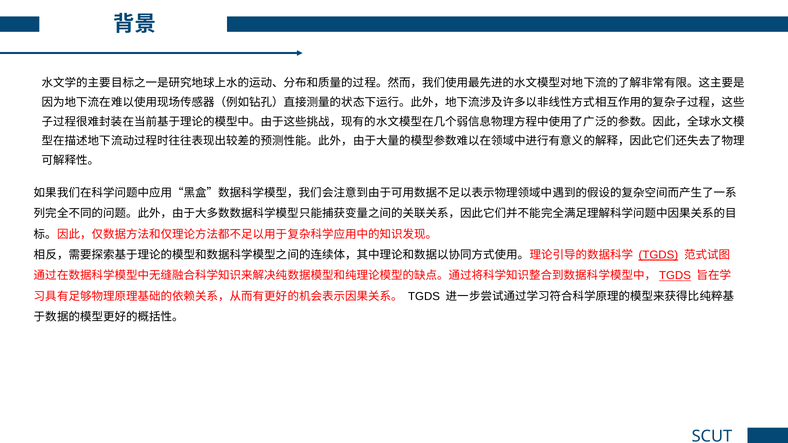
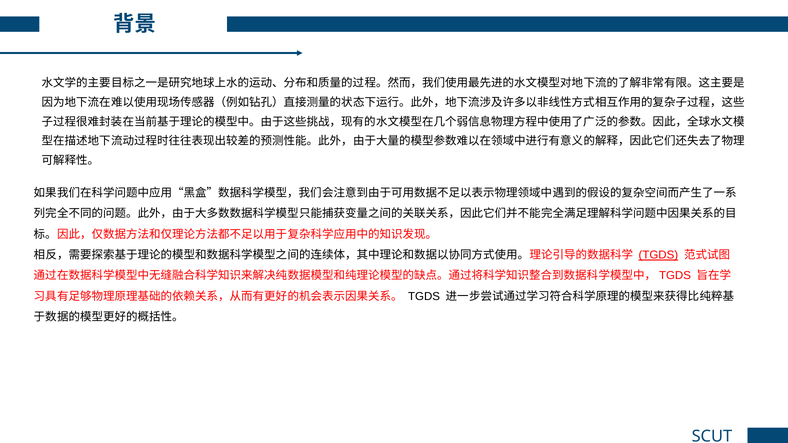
TGDS at (675, 276) underline: present -> none
